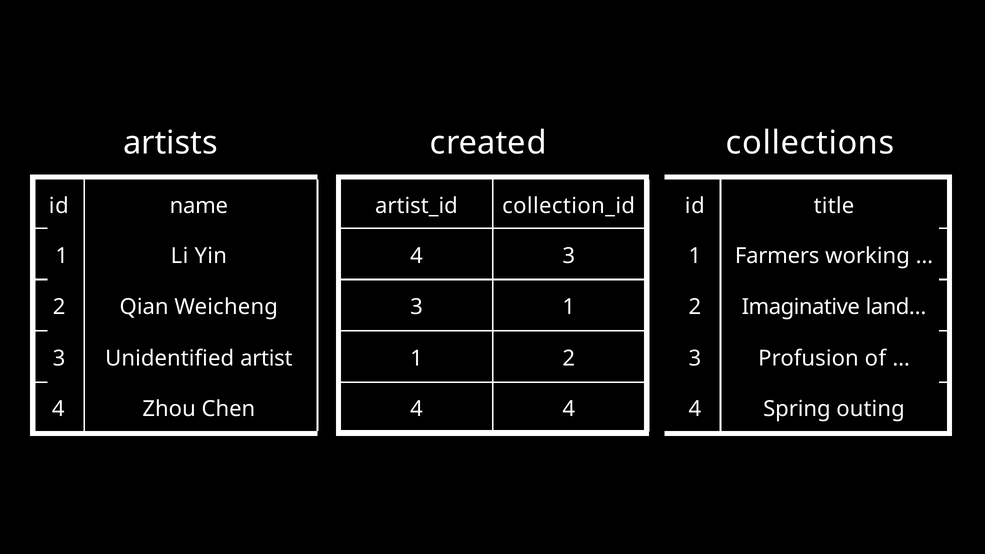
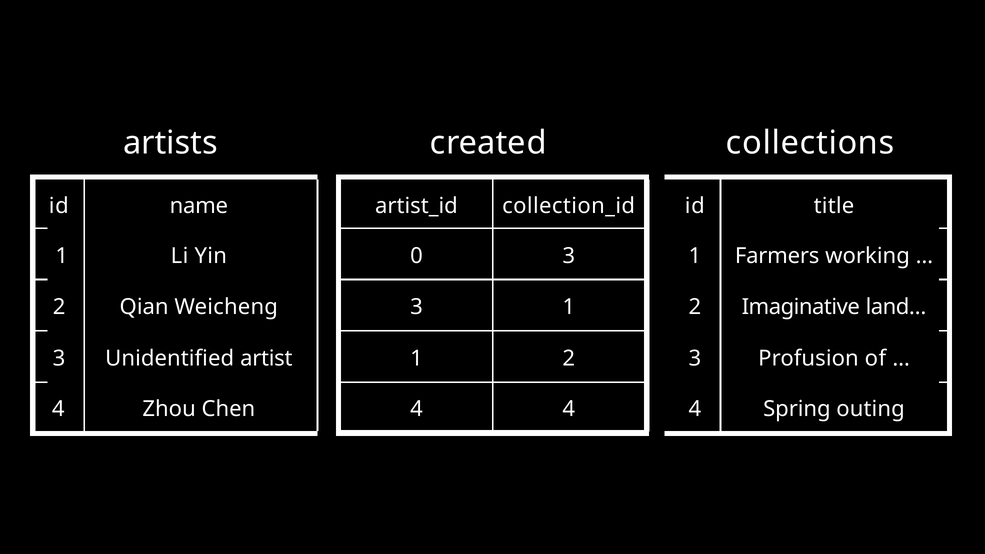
Yin 4: 4 -> 0
